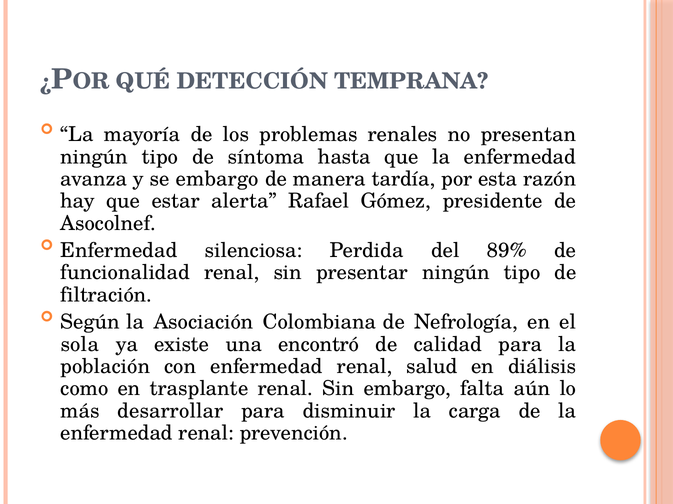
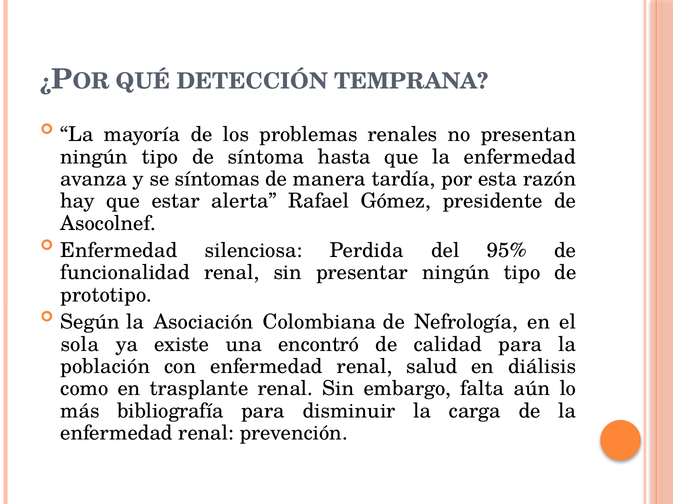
se embargo: embargo -> síntomas
89%: 89% -> 95%
filtración: filtración -> prototipo
desarrollar: desarrollar -> bibliografía
